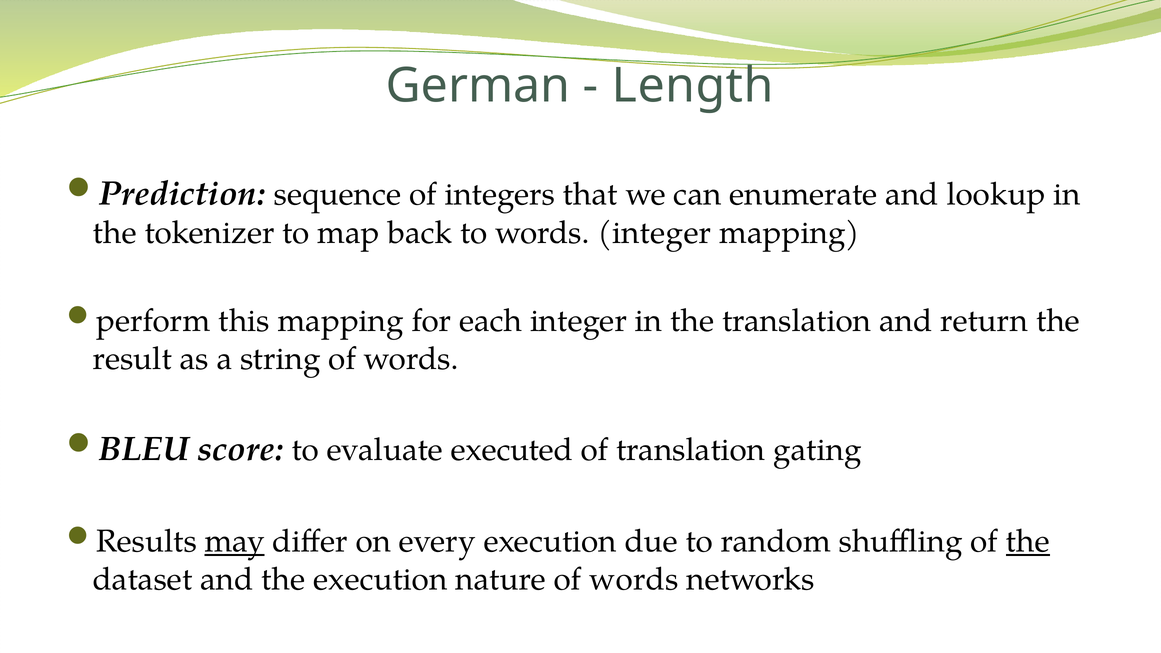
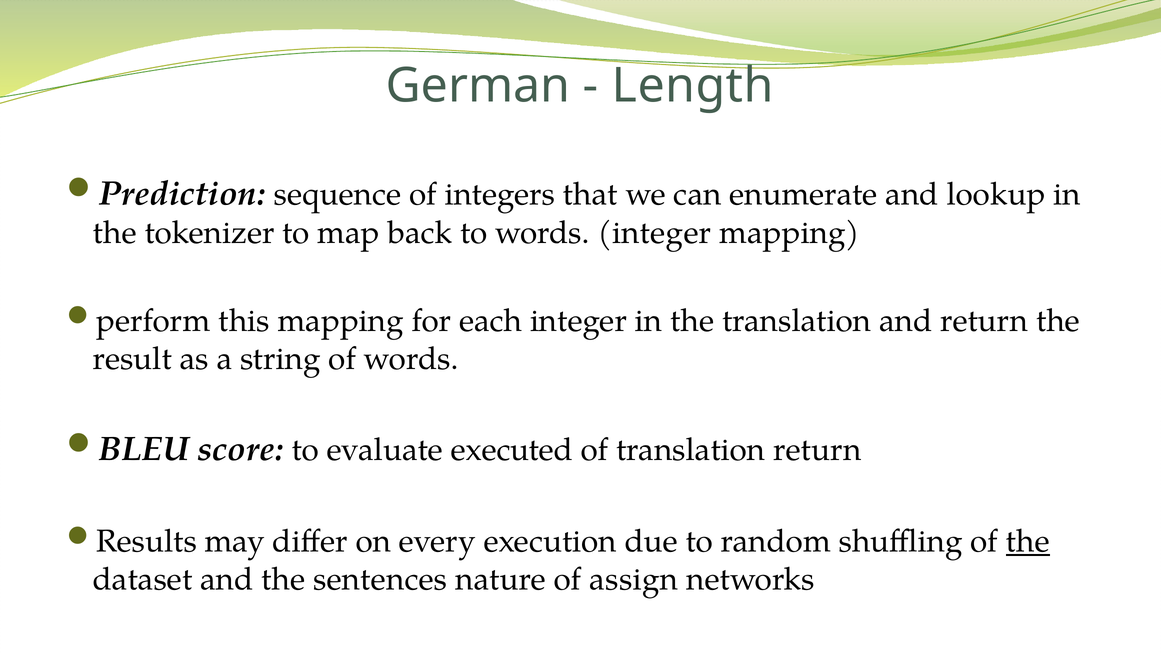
translation gating: gating -> return
may underline: present -> none
the execution: execution -> sentences
nature of words: words -> assign
